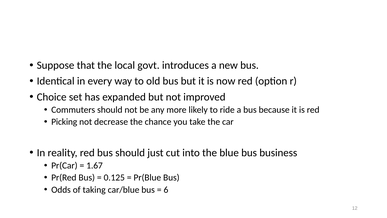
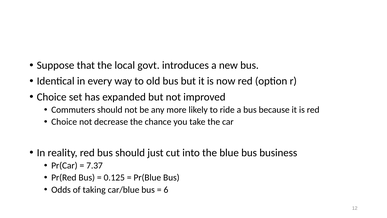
Picking at (64, 122): Picking -> Choice
1.67: 1.67 -> 7.37
